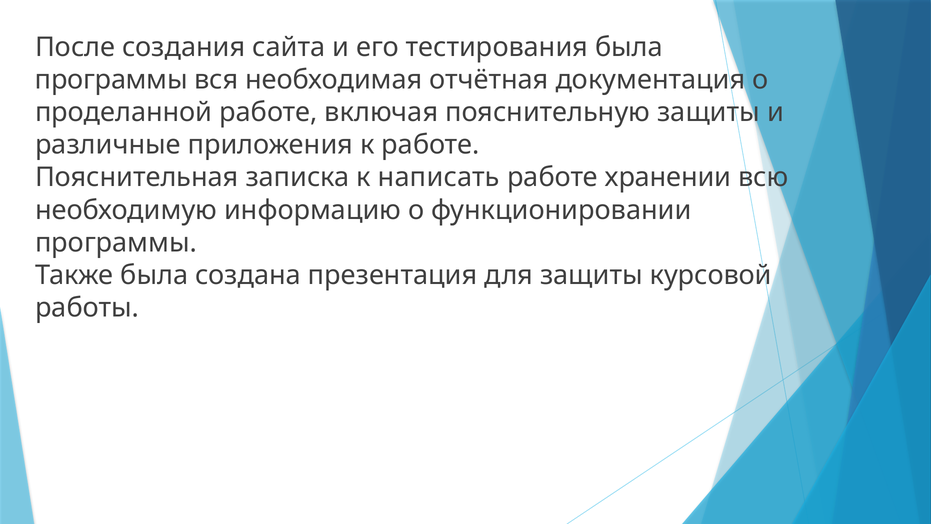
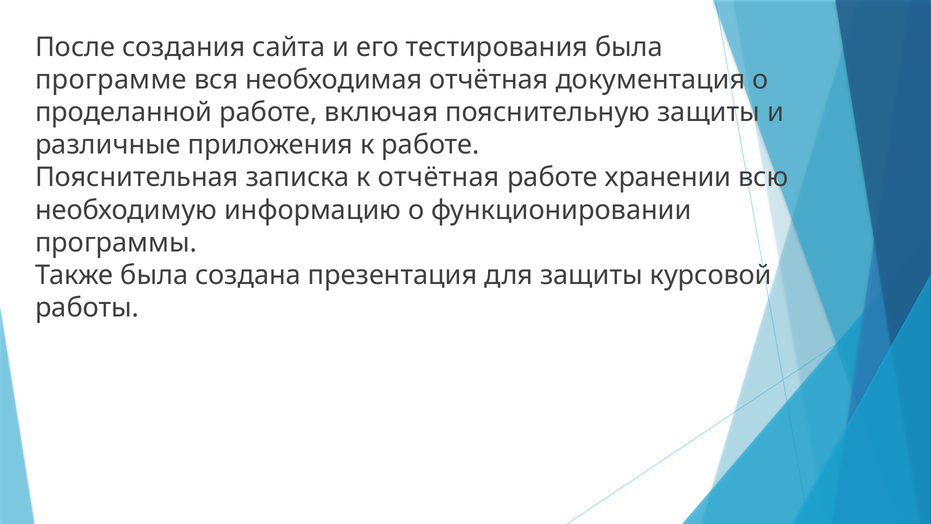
программы at (111, 80): программы -> программе
к написать: написать -> отчётная
